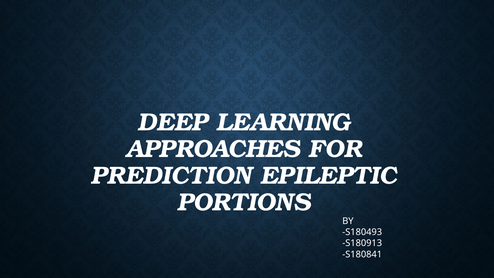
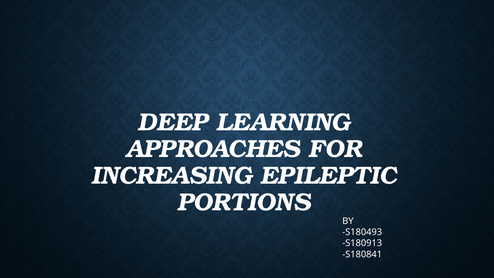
PREDICTION: PREDICTION -> INCREASING
